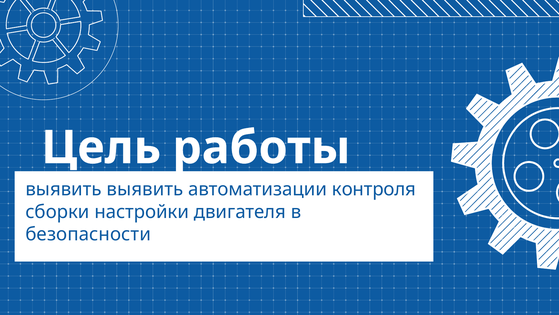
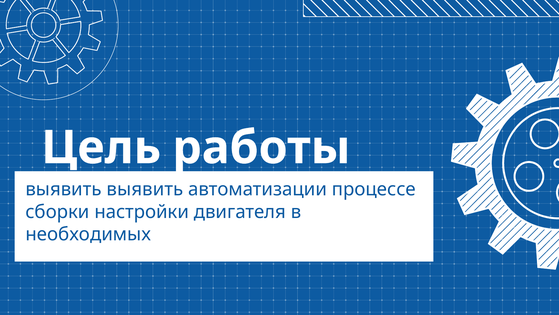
контроля: контроля -> процессе
безопасности: безопасности -> необходимых
